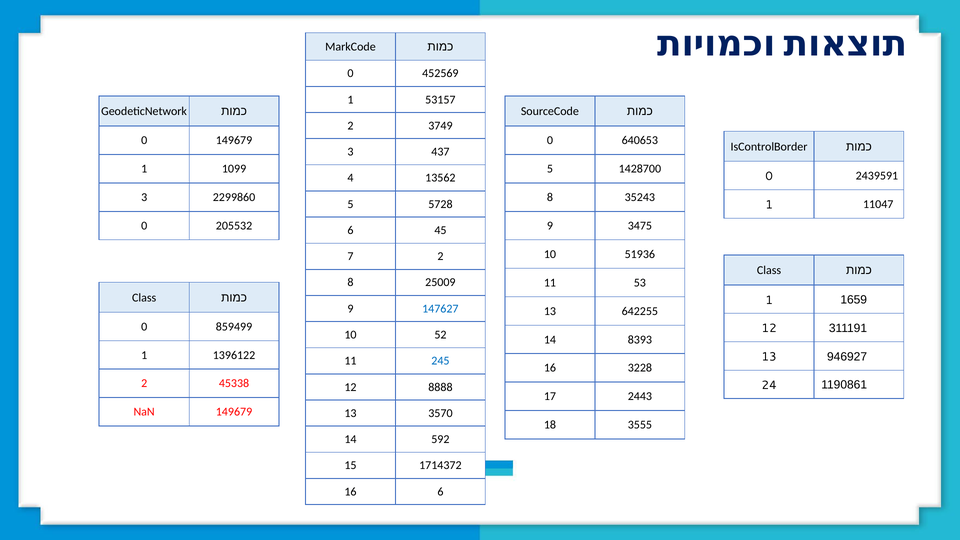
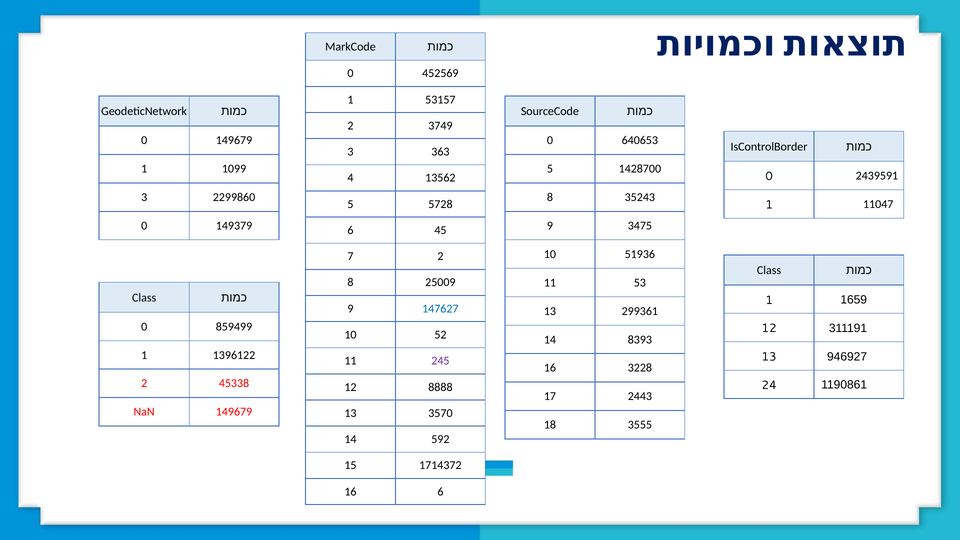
437: 437 -> 363
205532: 205532 -> 149379
642255: 642255 -> 299361
245 colour: blue -> purple
